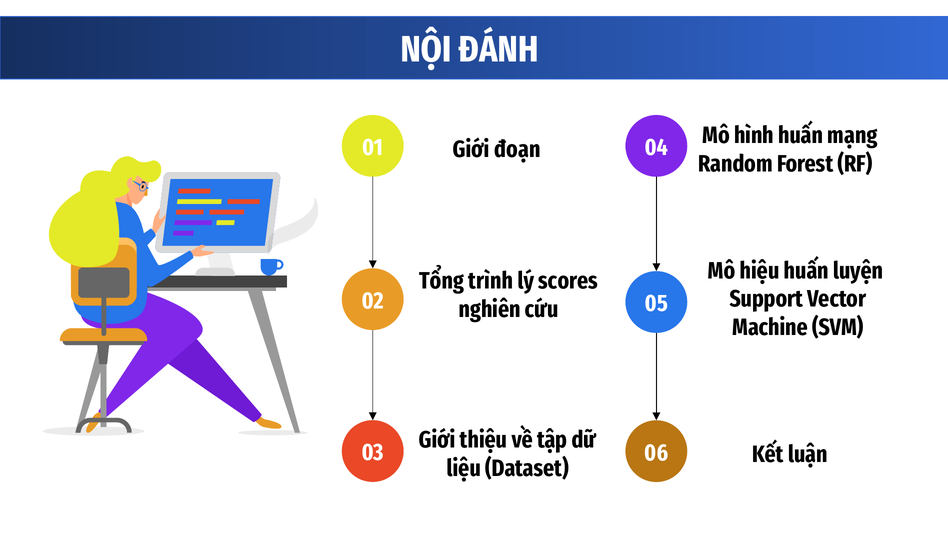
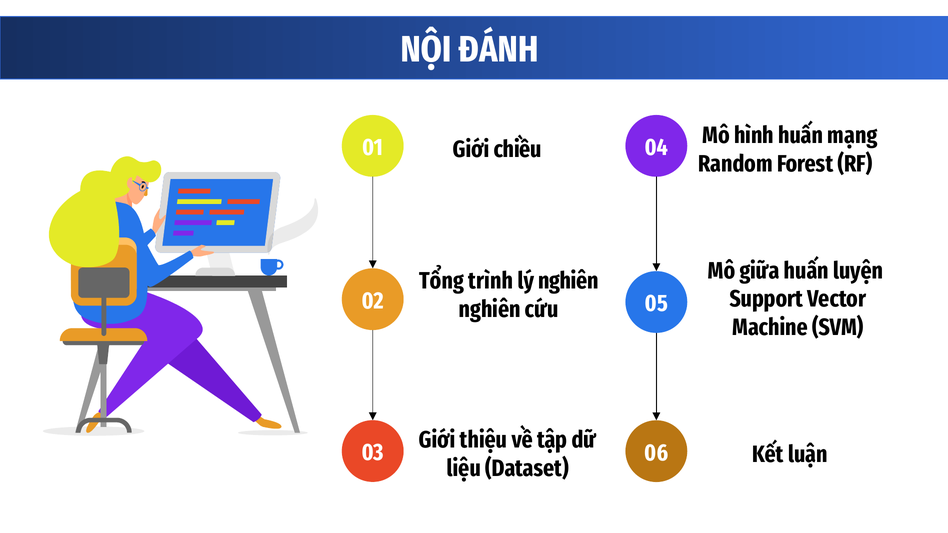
đoạn: đoạn -> chiều
hiệu: hiệu -> giữa
lý scores: scores -> nghiên
